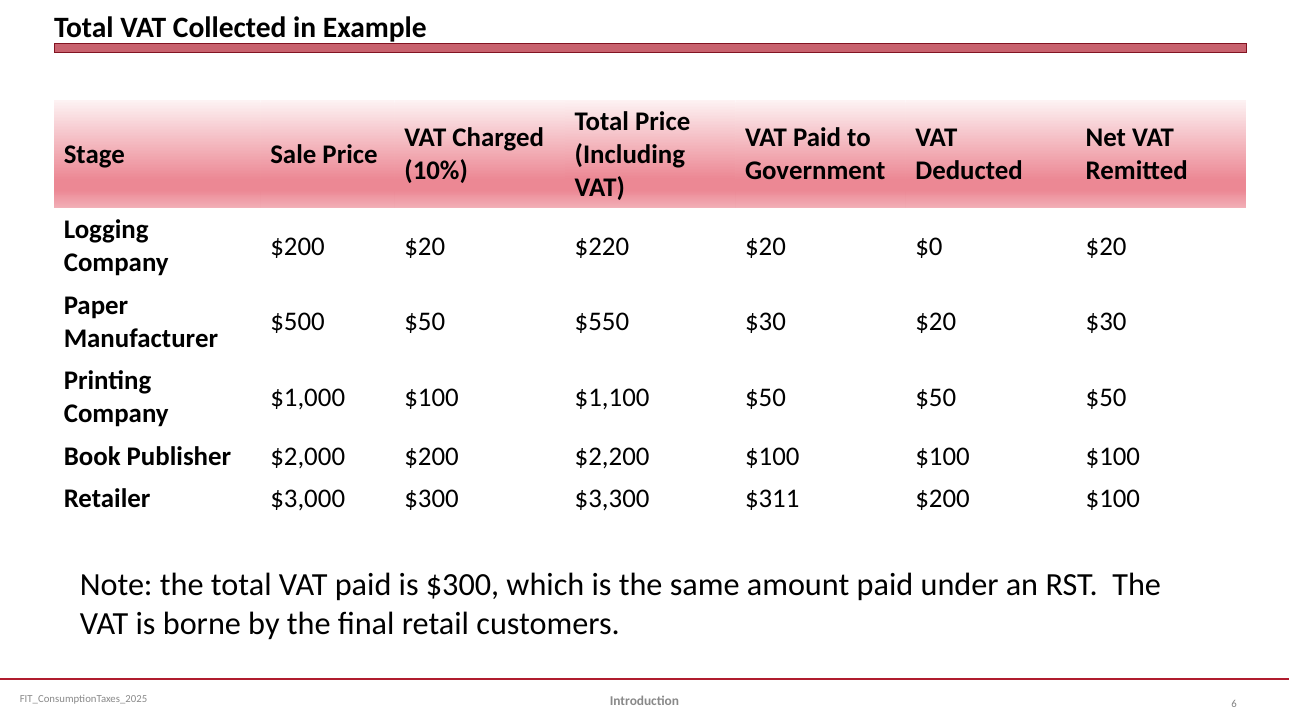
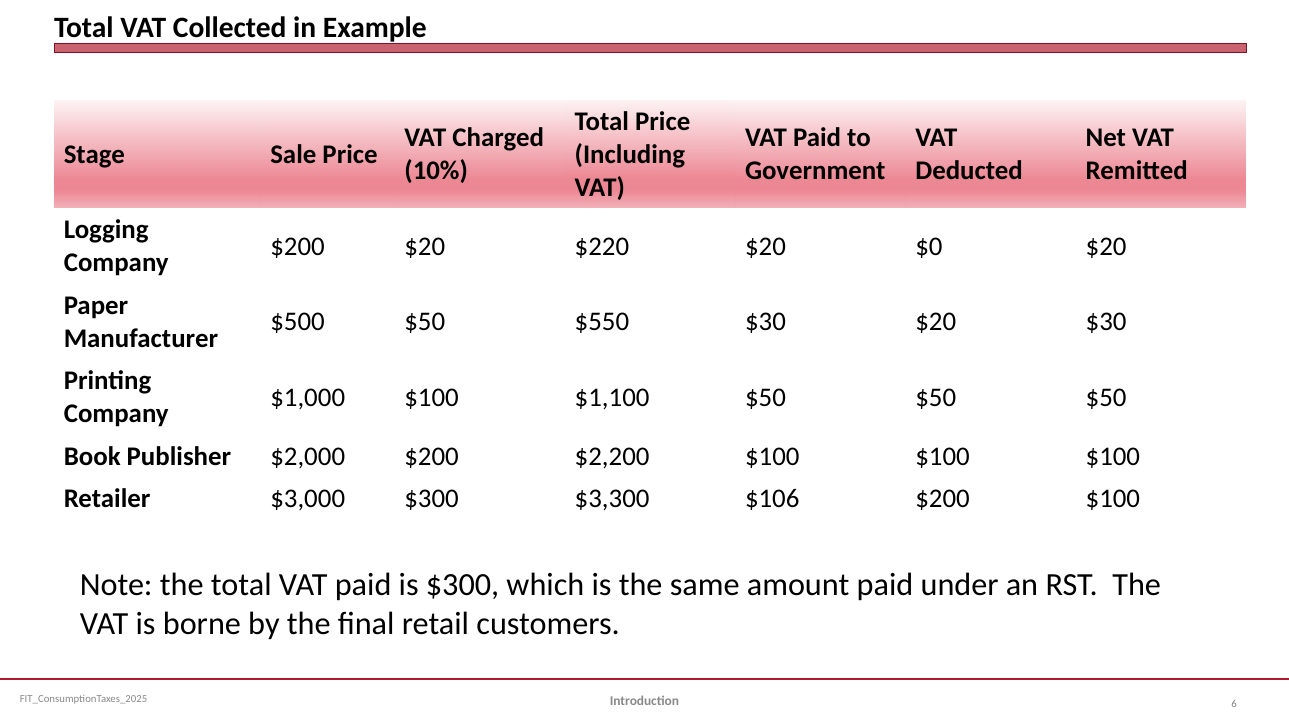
$311: $311 -> $106
